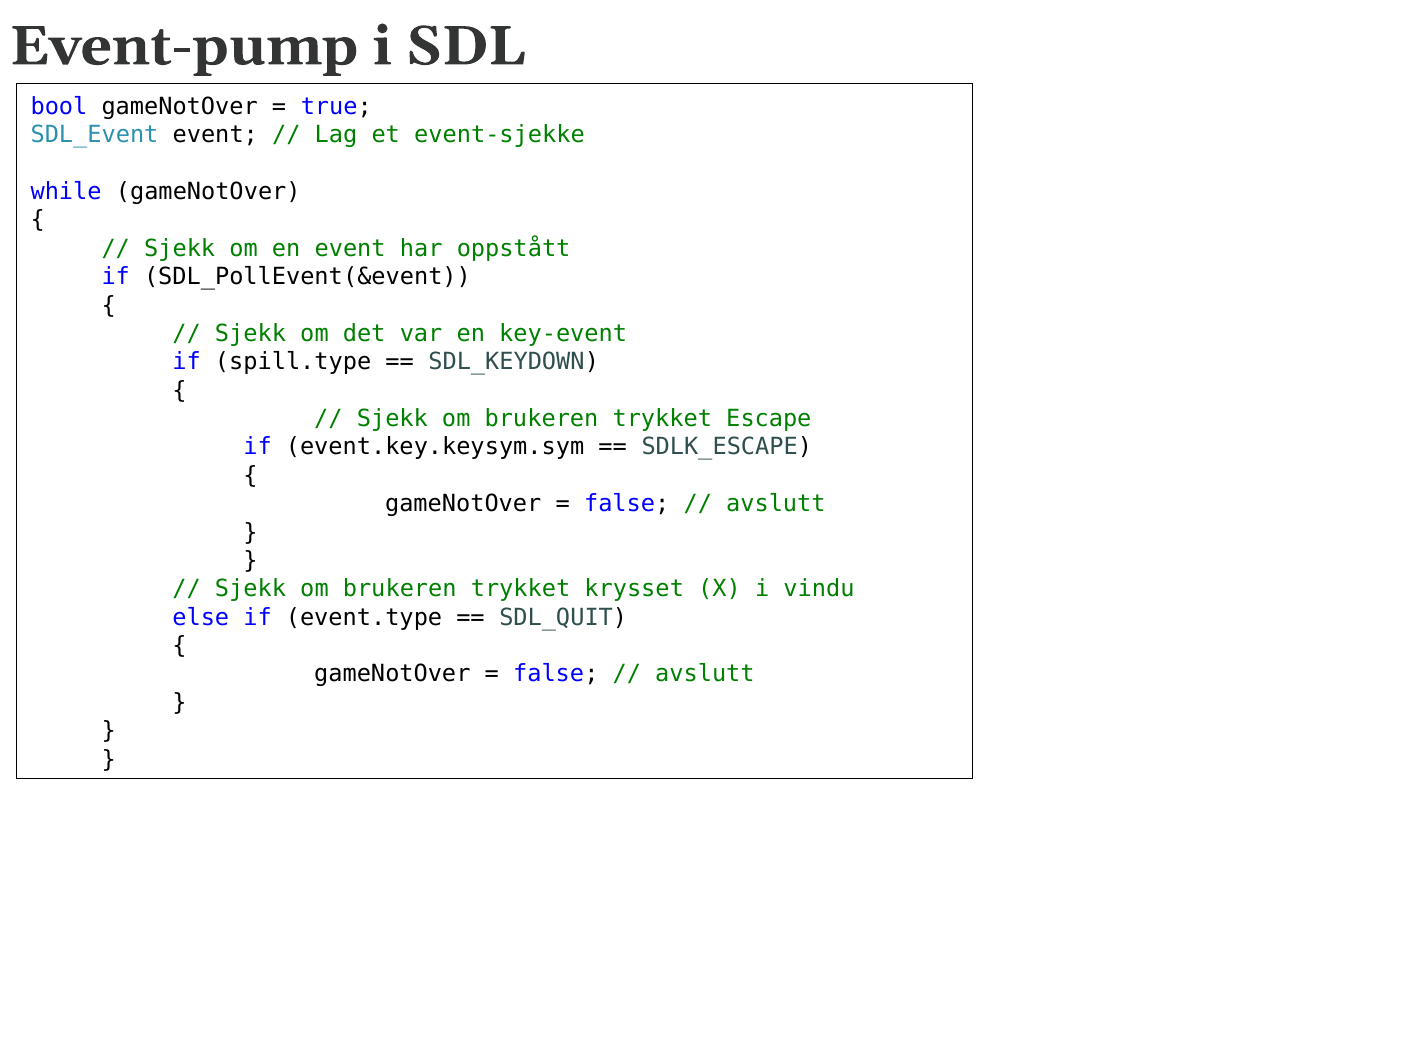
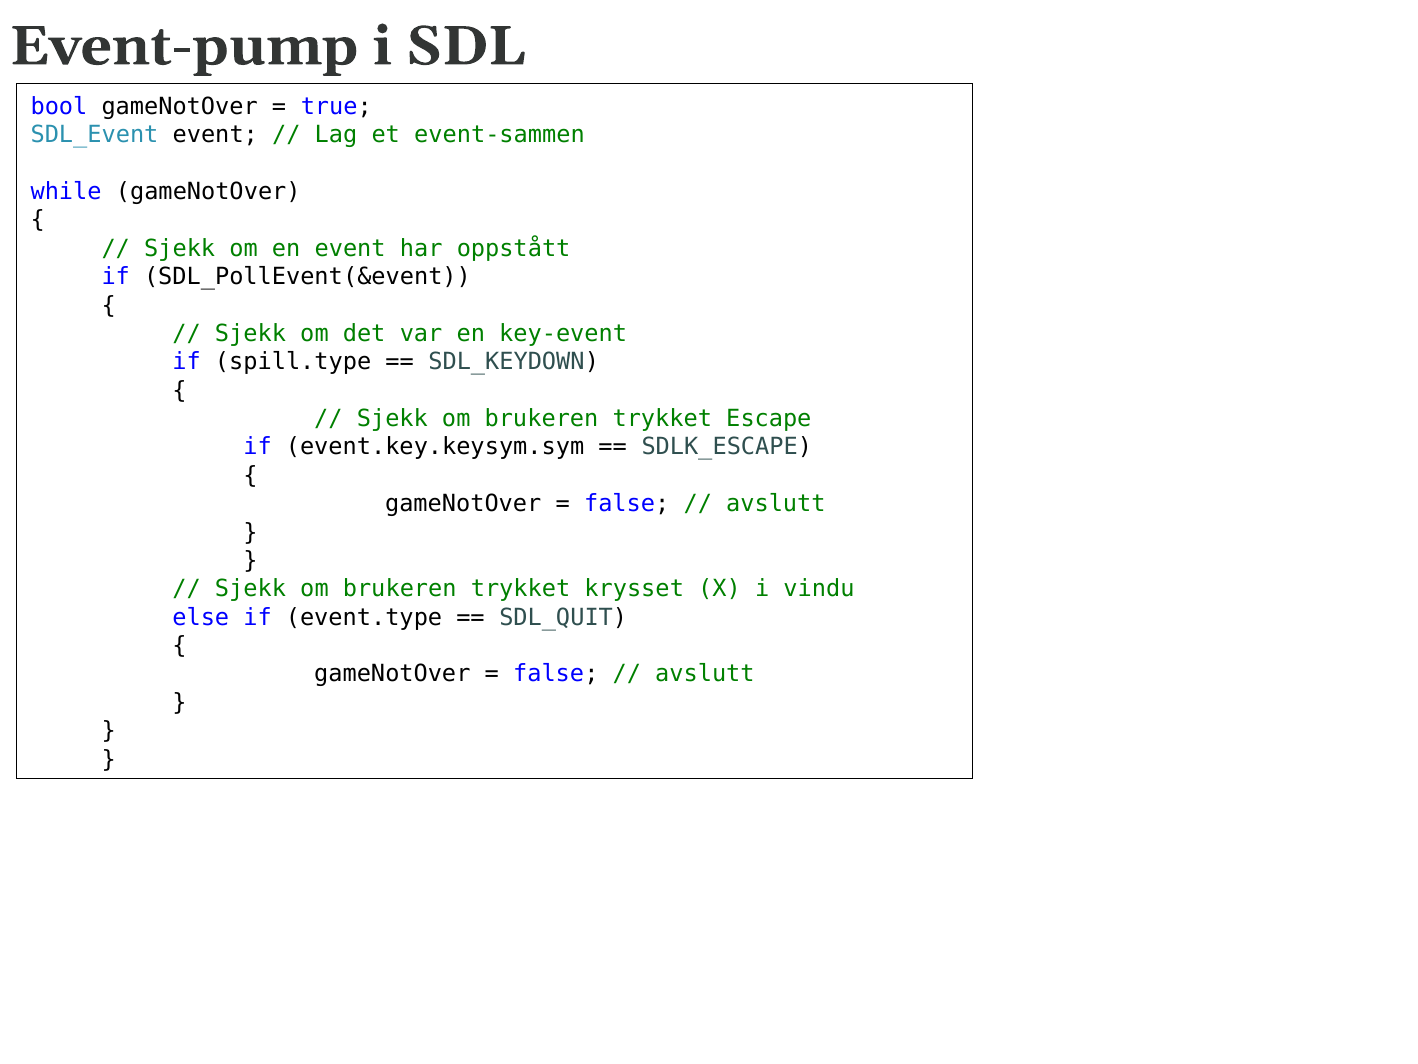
event-sjekke: event-sjekke -> event-sammen
